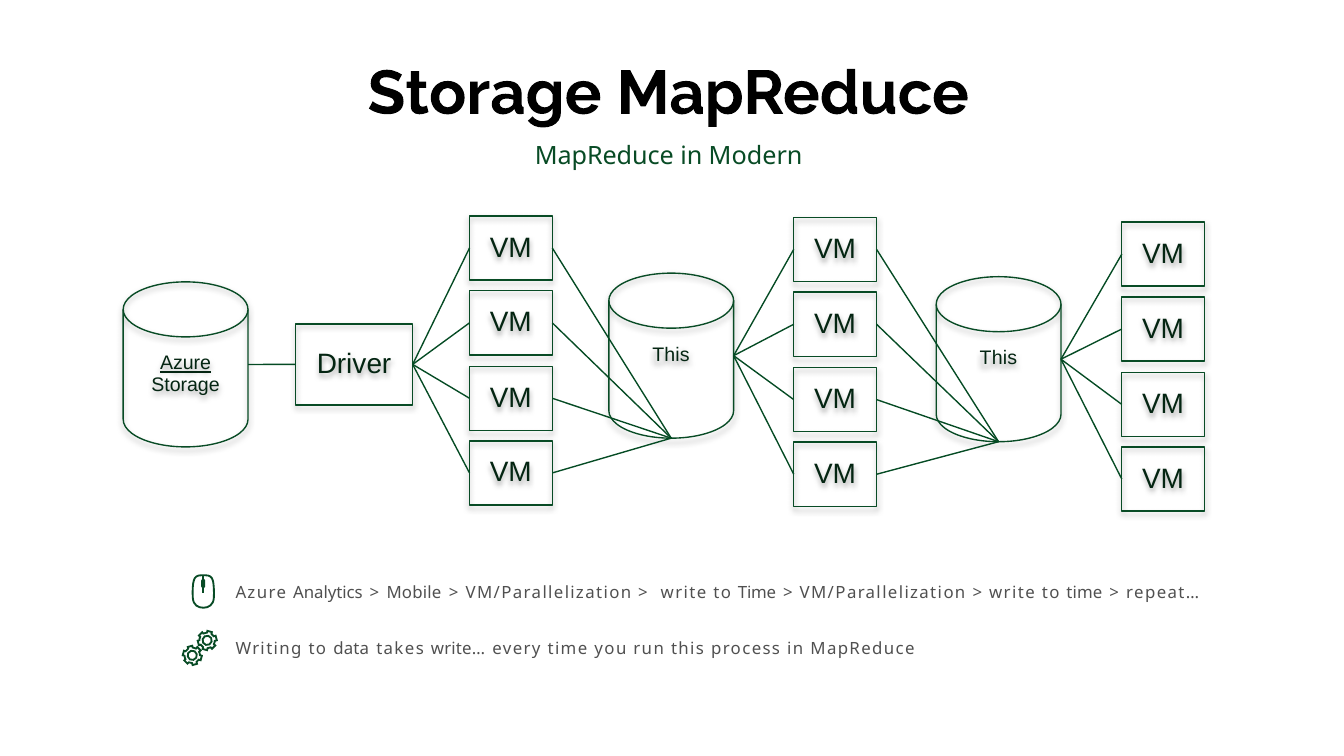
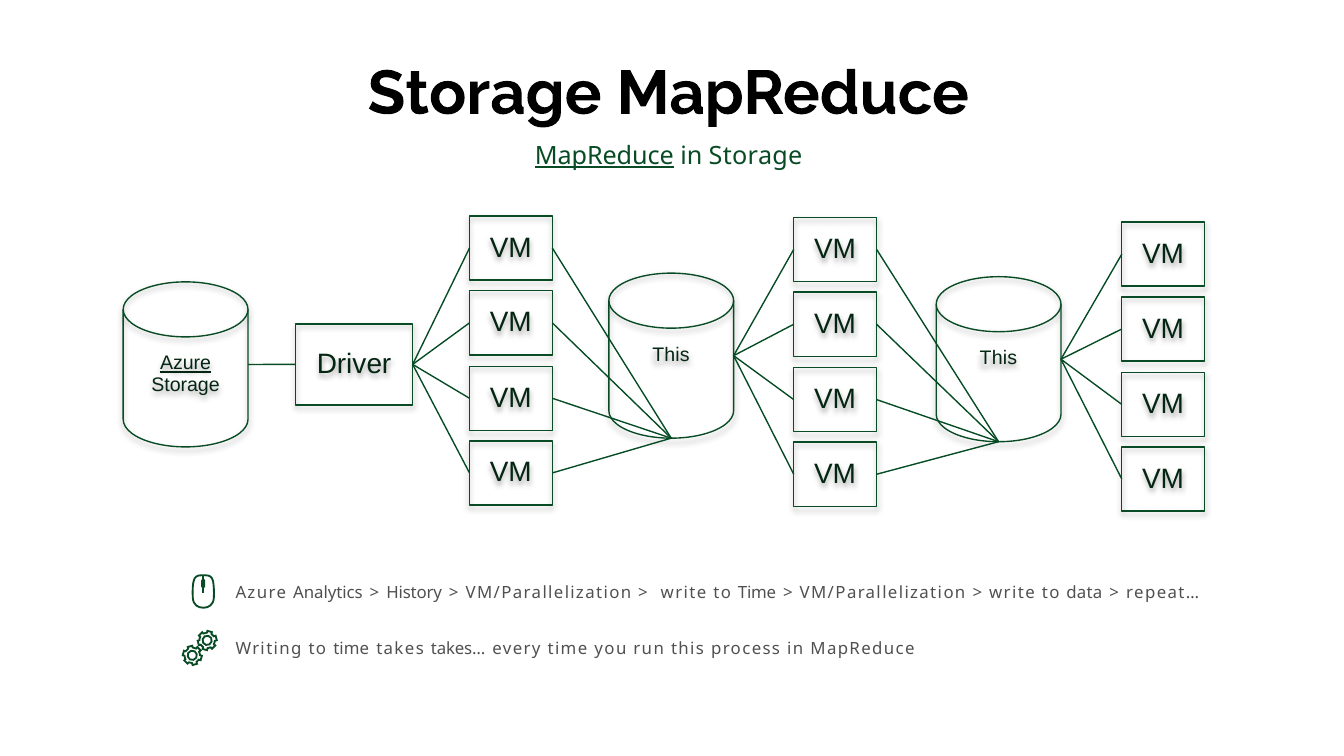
MapReduce at (604, 156) underline: none -> present
in Modern: Modern -> Storage
Mobile: Mobile -> History
time at (1084, 593): time -> data
Writing to data: data -> time
write…: write… -> takes…
